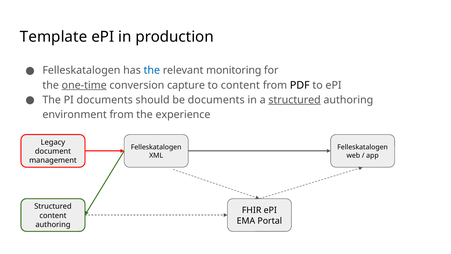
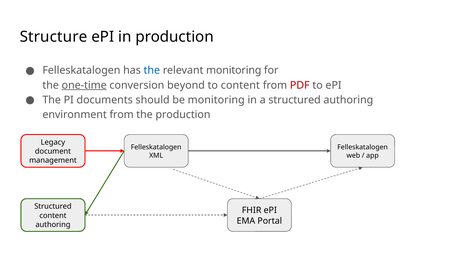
Template: Template -> Structure
capture: capture -> beyond
PDF colour: black -> red
be documents: documents -> monitoring
structured at (295, 100) underline: present -> none
the experience: experience -> production
